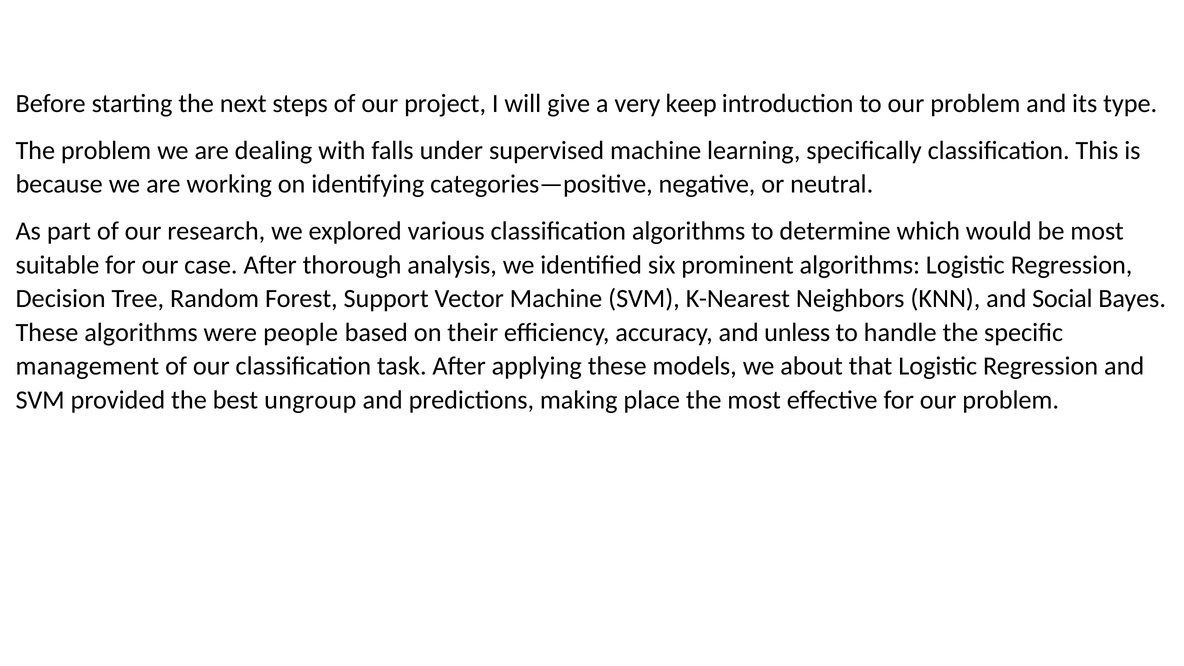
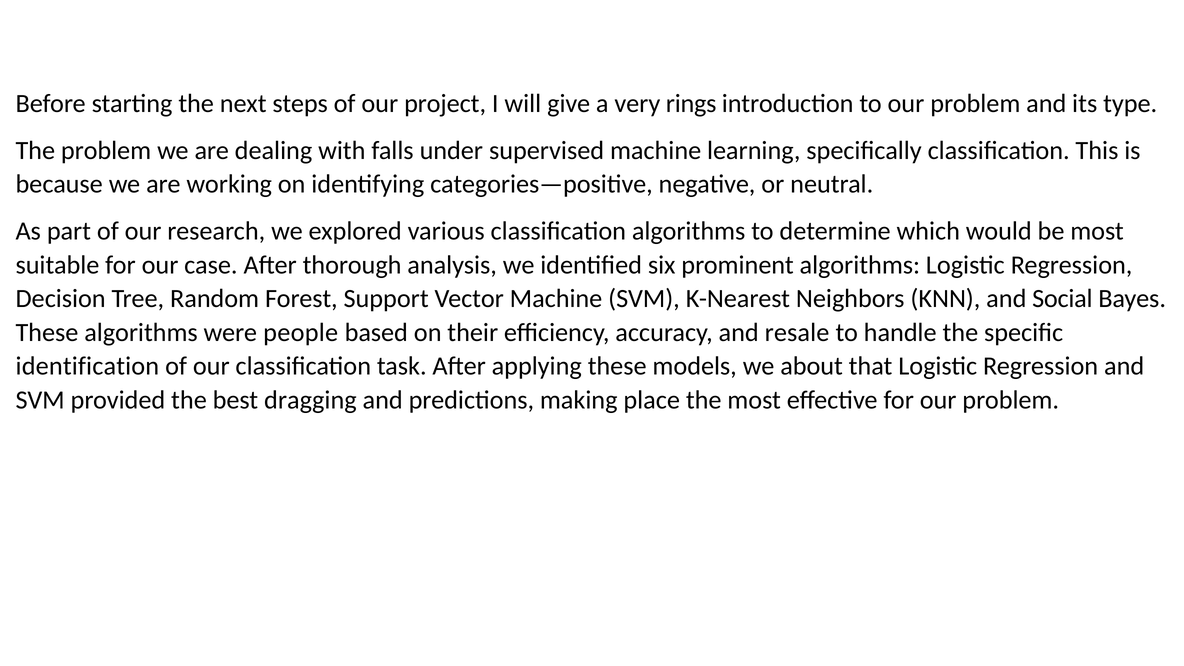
keep: keep -> rings
unless: unless -> resale
management: management -> identification
ungroup: ungroup -> dragging
